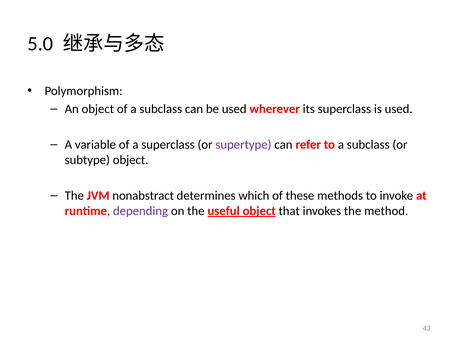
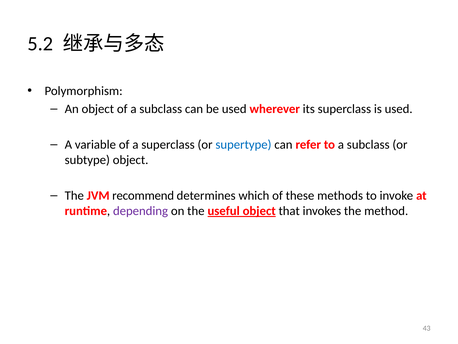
5.0: 5.0 -> 5.2
supertype colour: purple -> blue
nonabstract: nonabstract -> recommend
